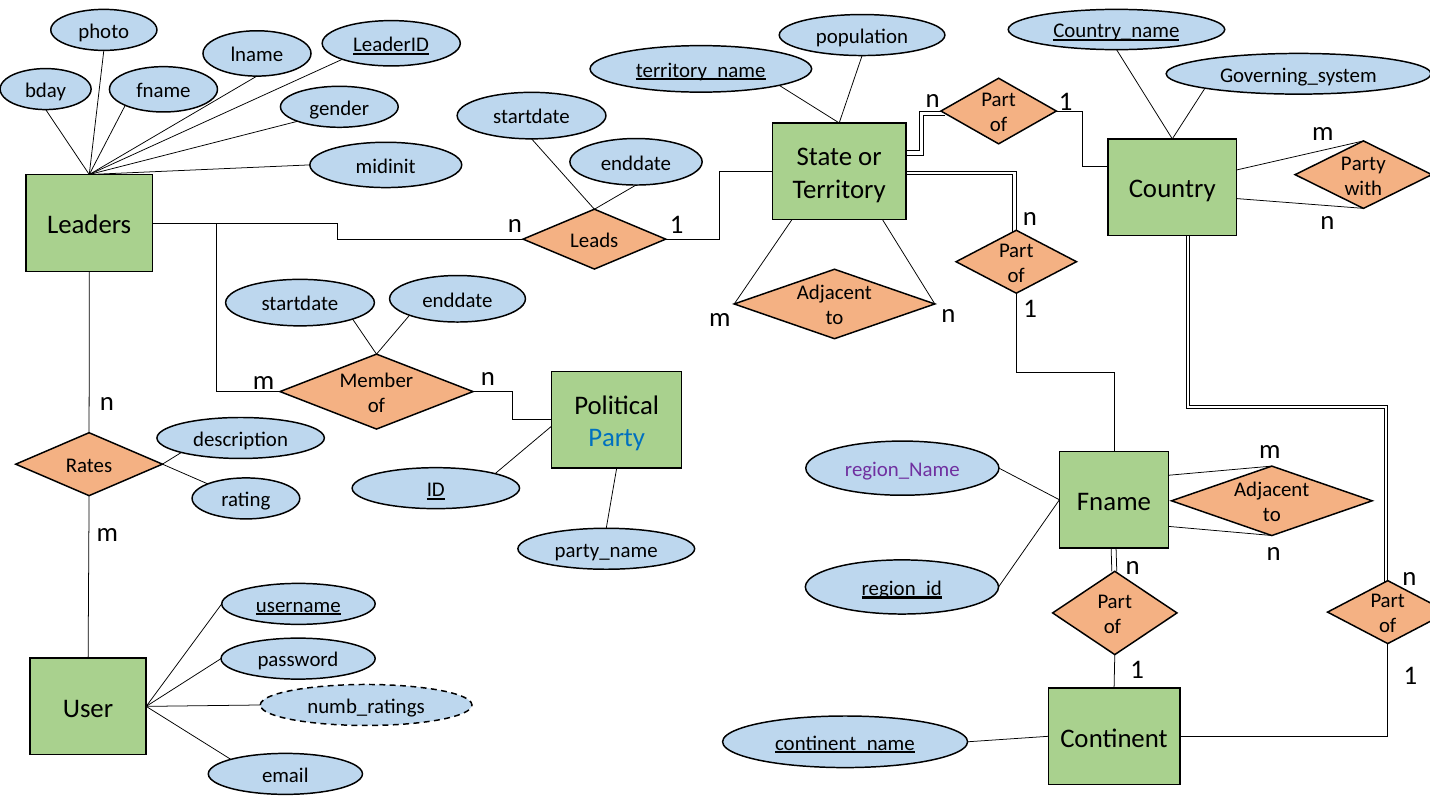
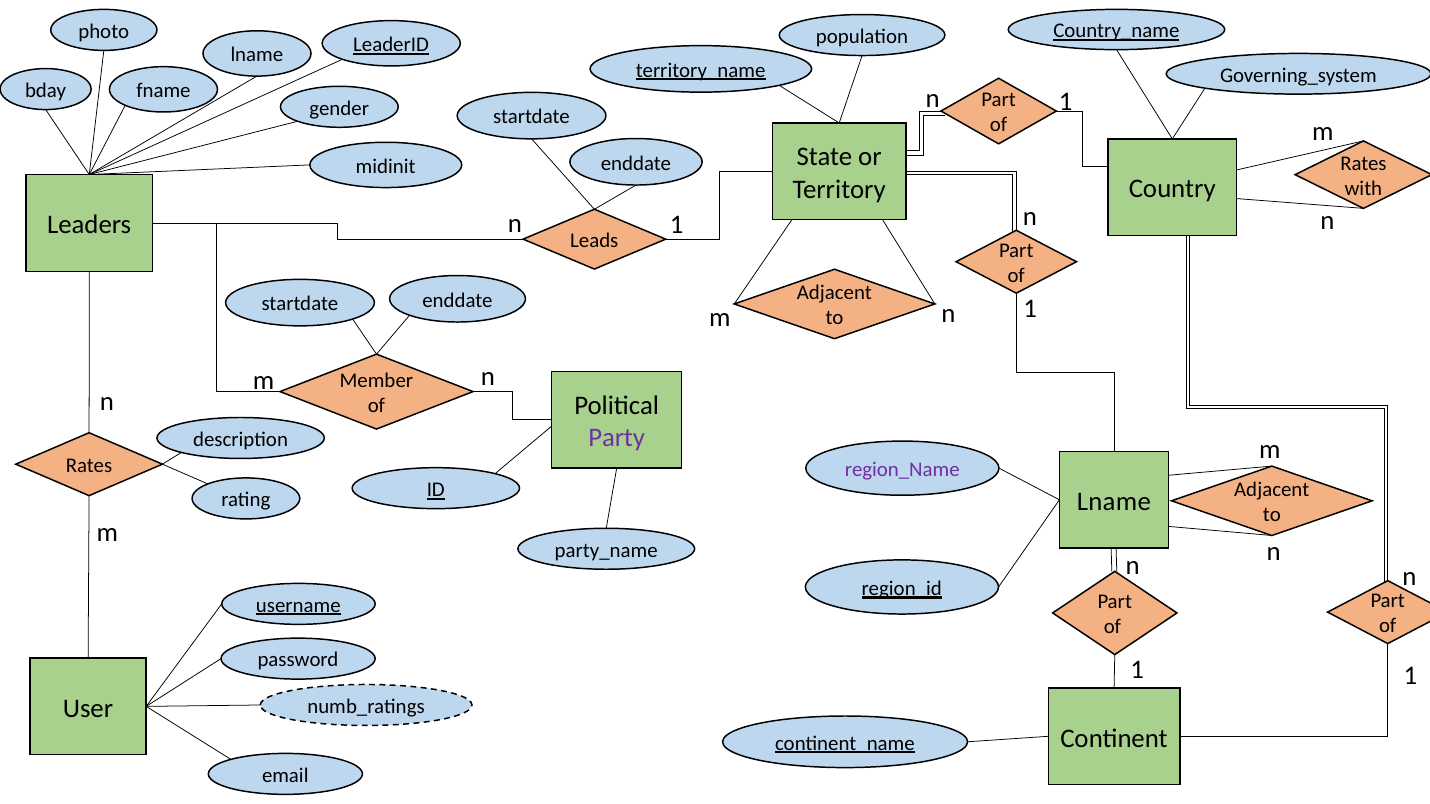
Party at (1363, 164): Party -> Rates
Party at (617, 438) colour: blue -> purple
Fname at (1114, 502): Fname -> Lname
